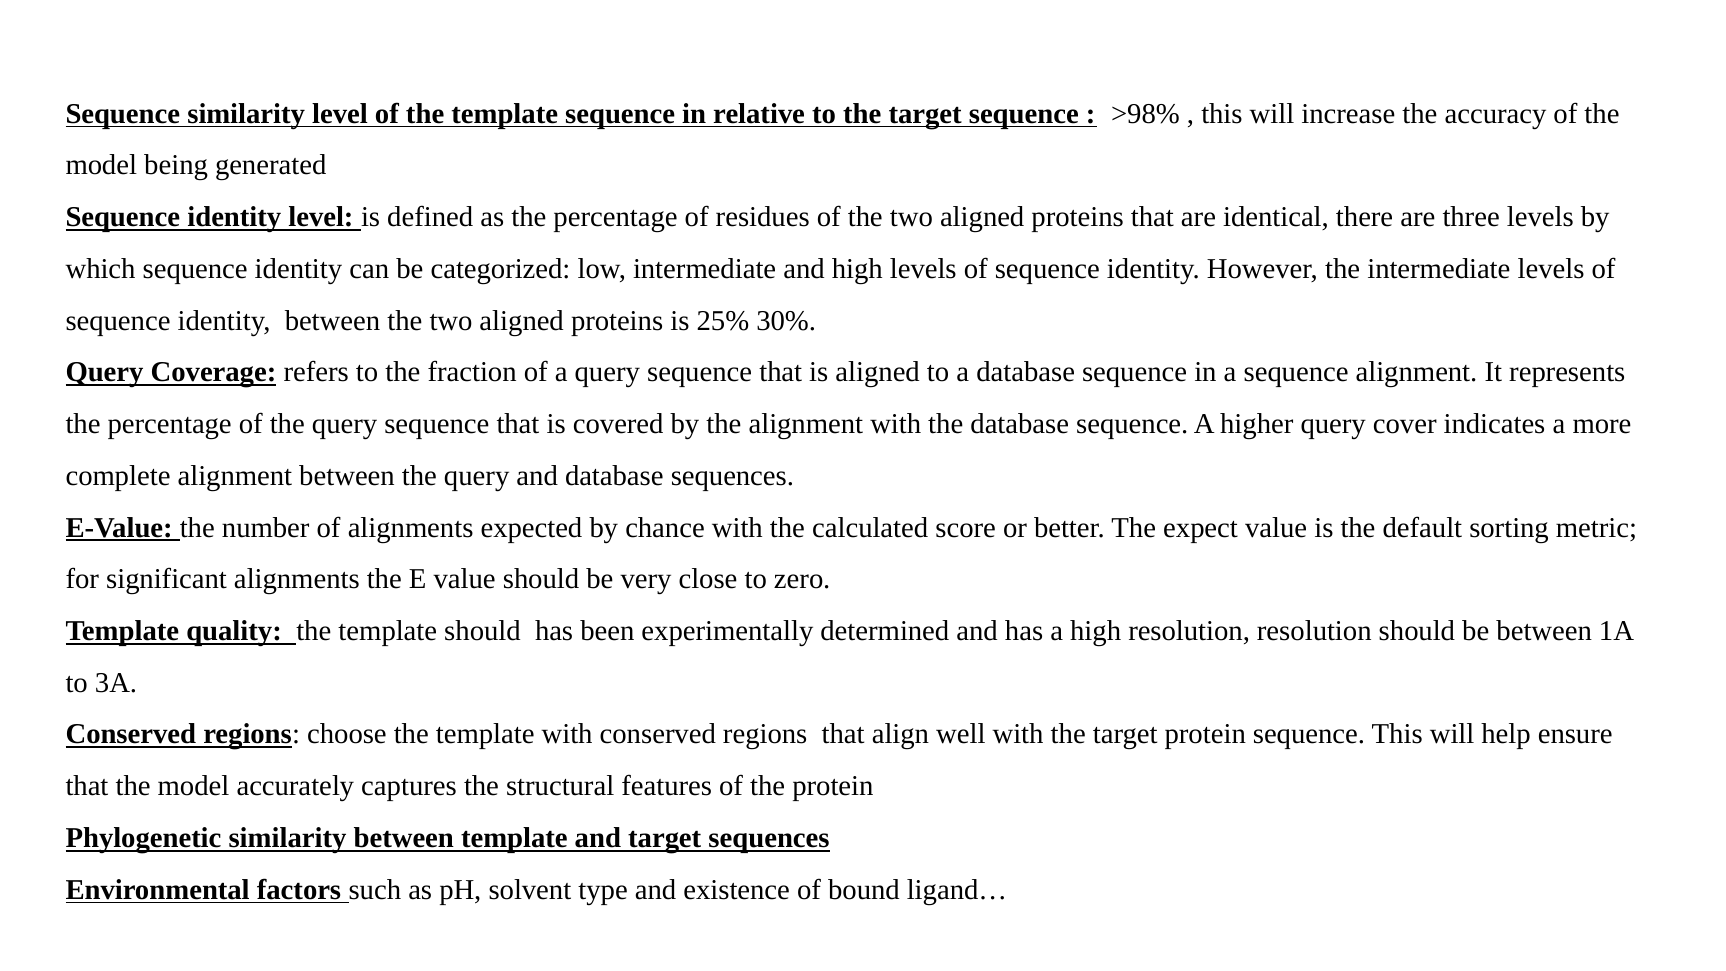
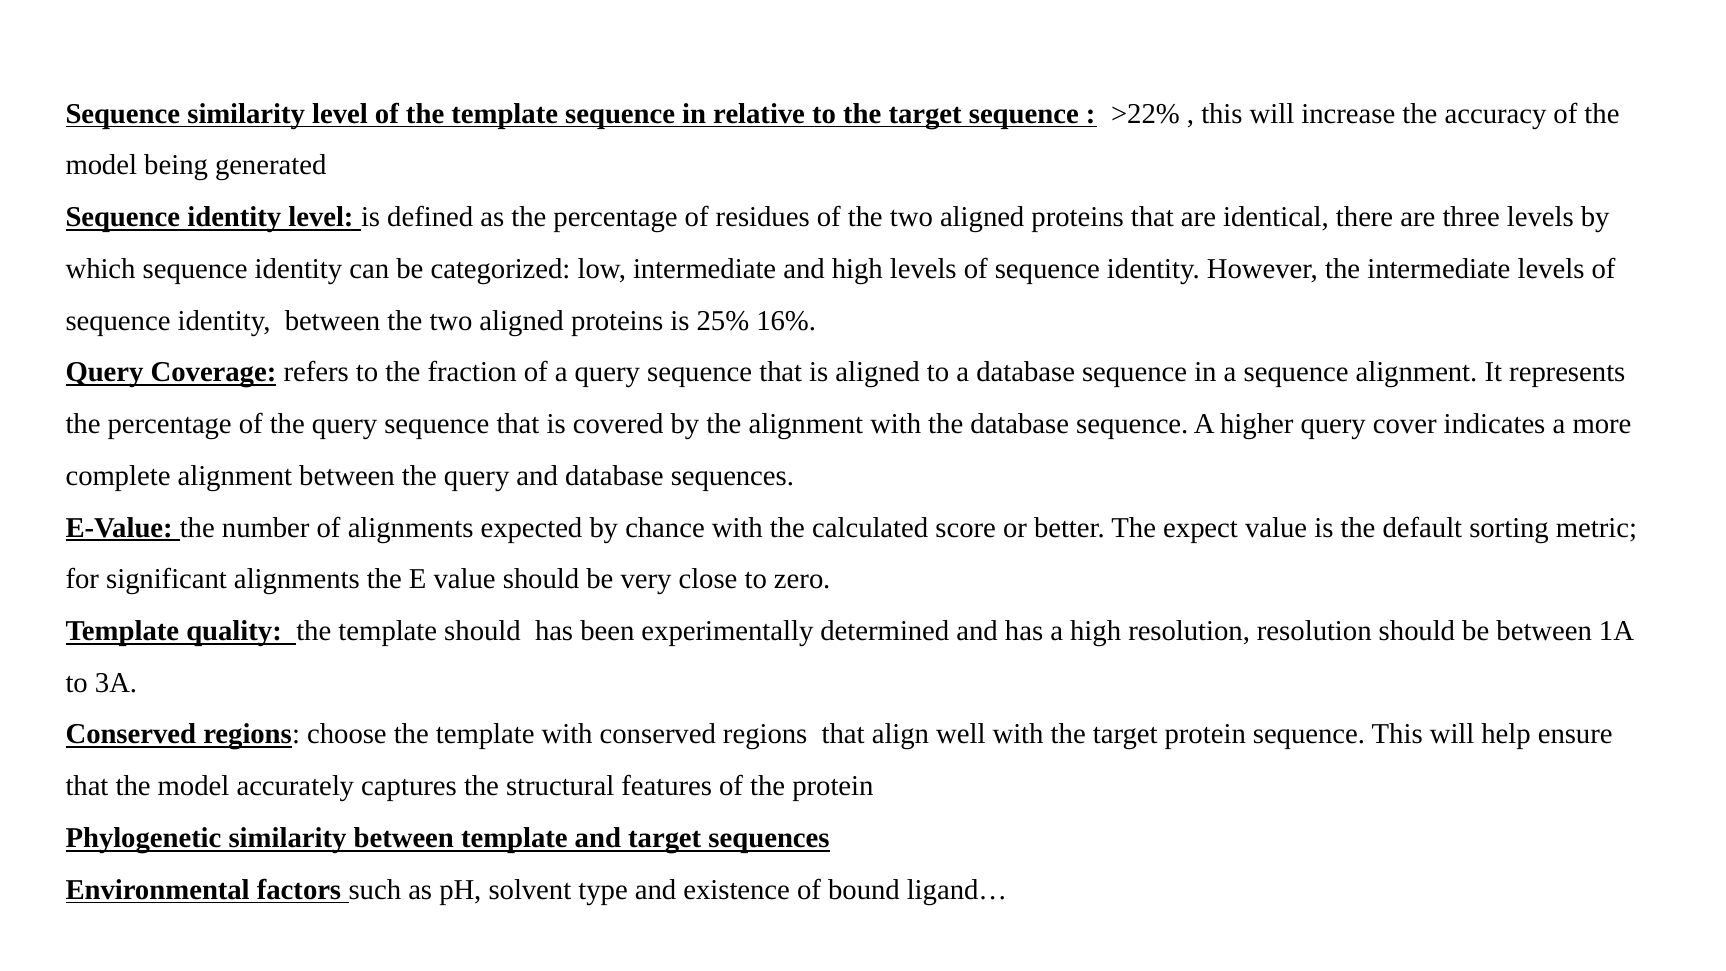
>98%: >98% -> >22%
30%: 30% -> 16%
